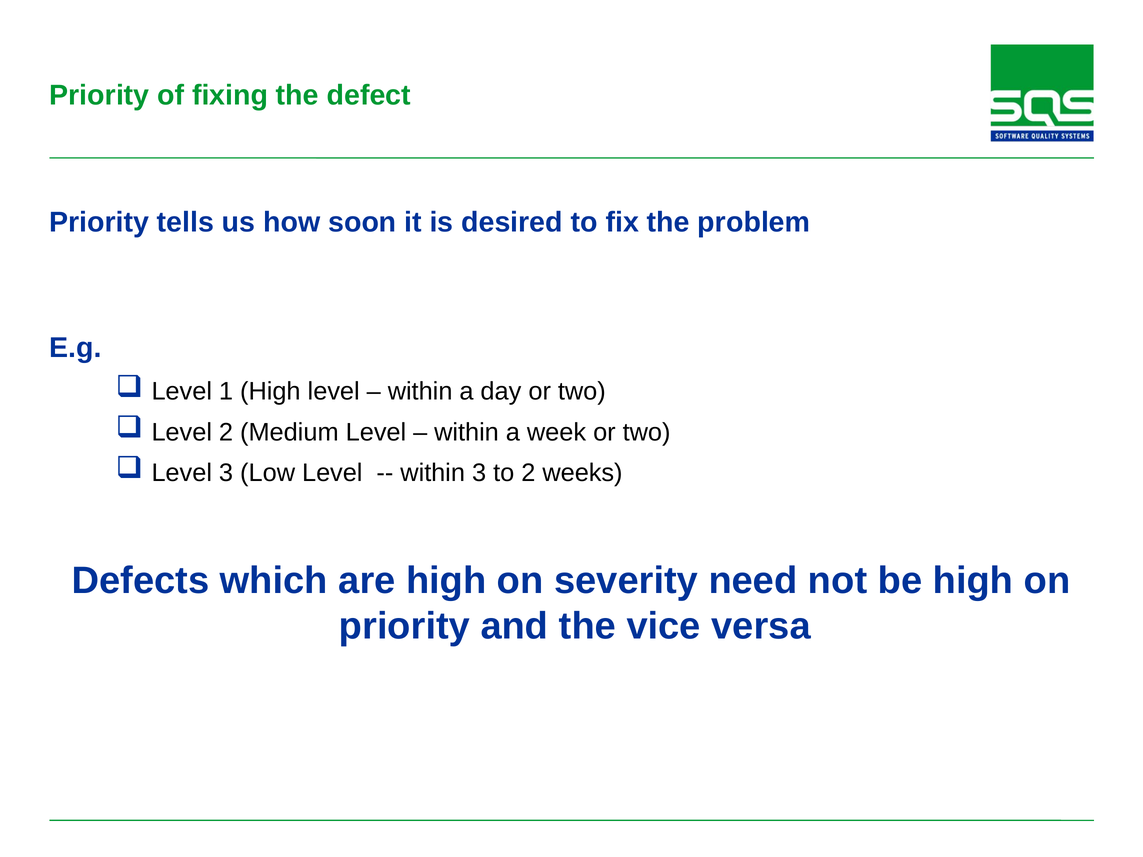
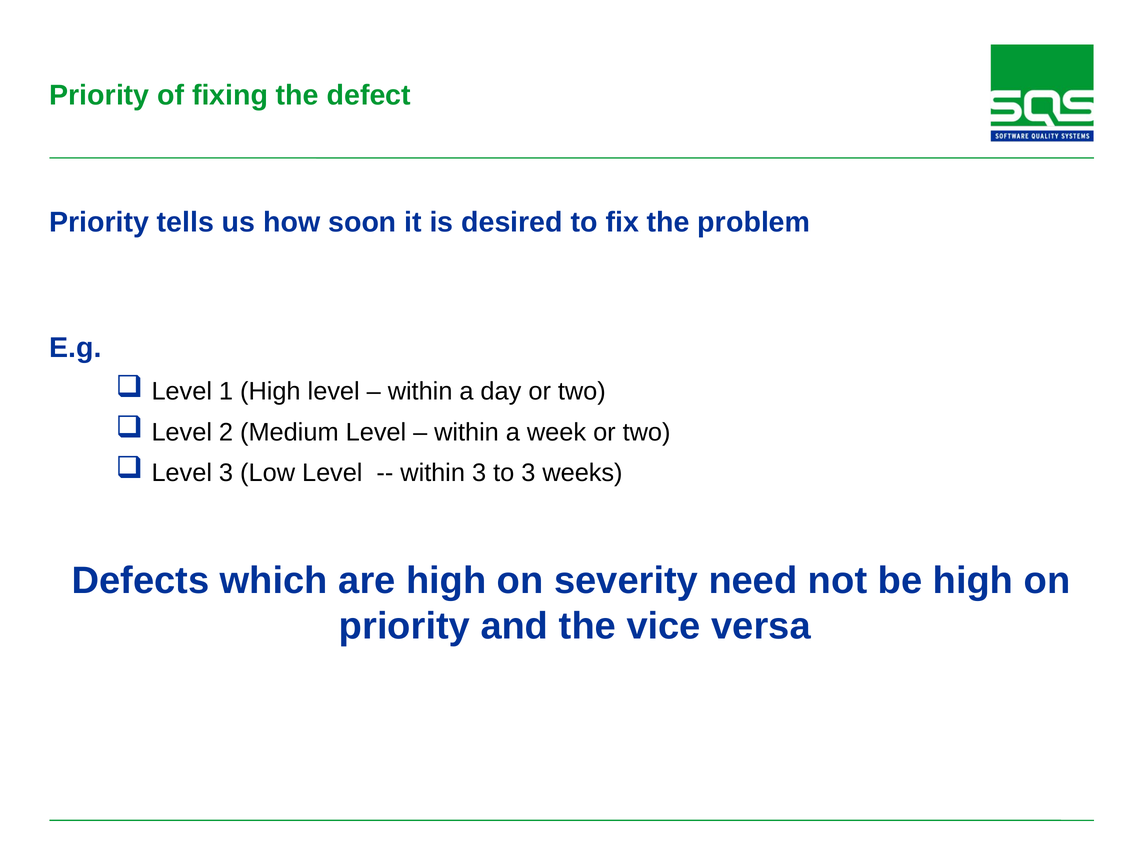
to 2: 2 -> 3
